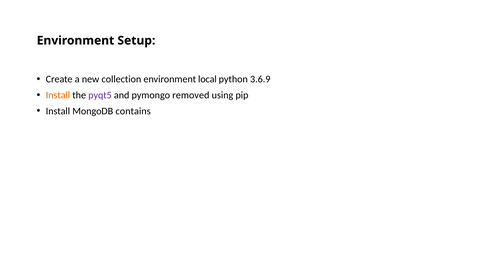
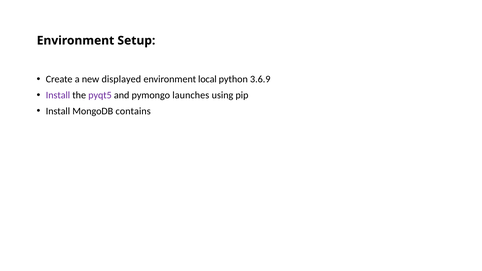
collection: collection -> displayed
Install at (58, 95) colour: orange -> purple
removed: removed -> launches
